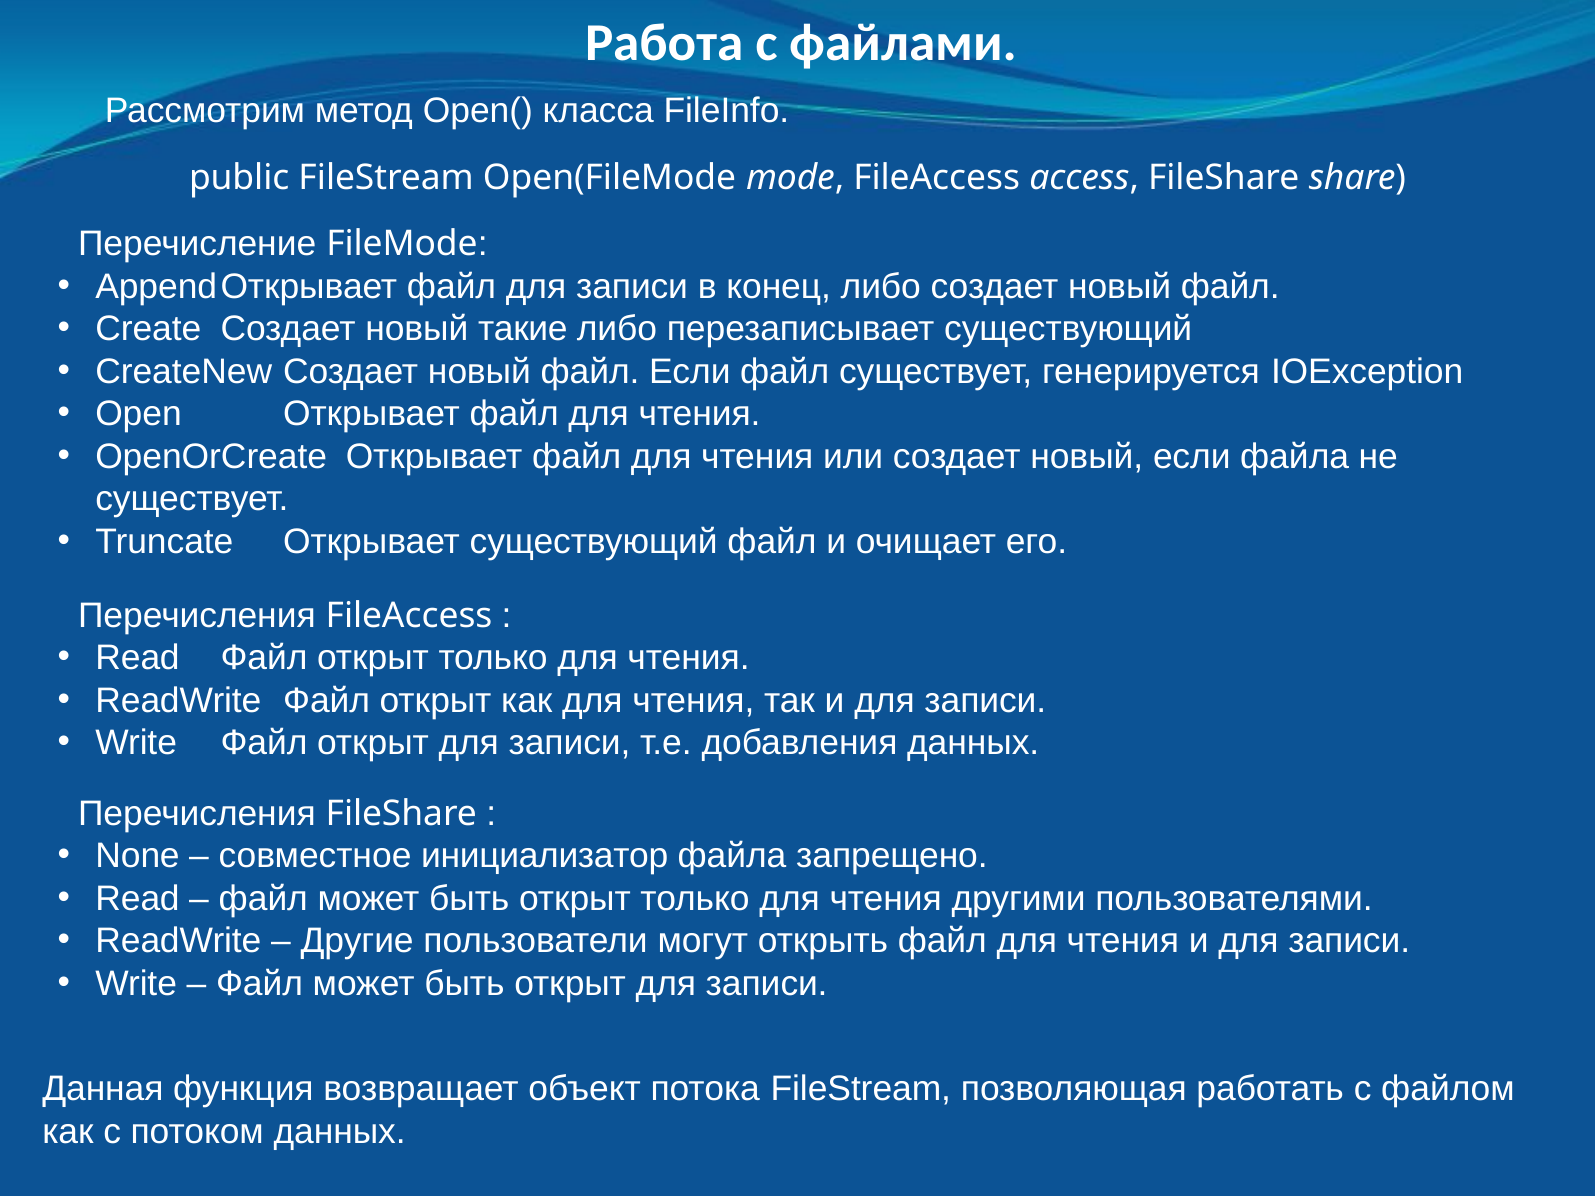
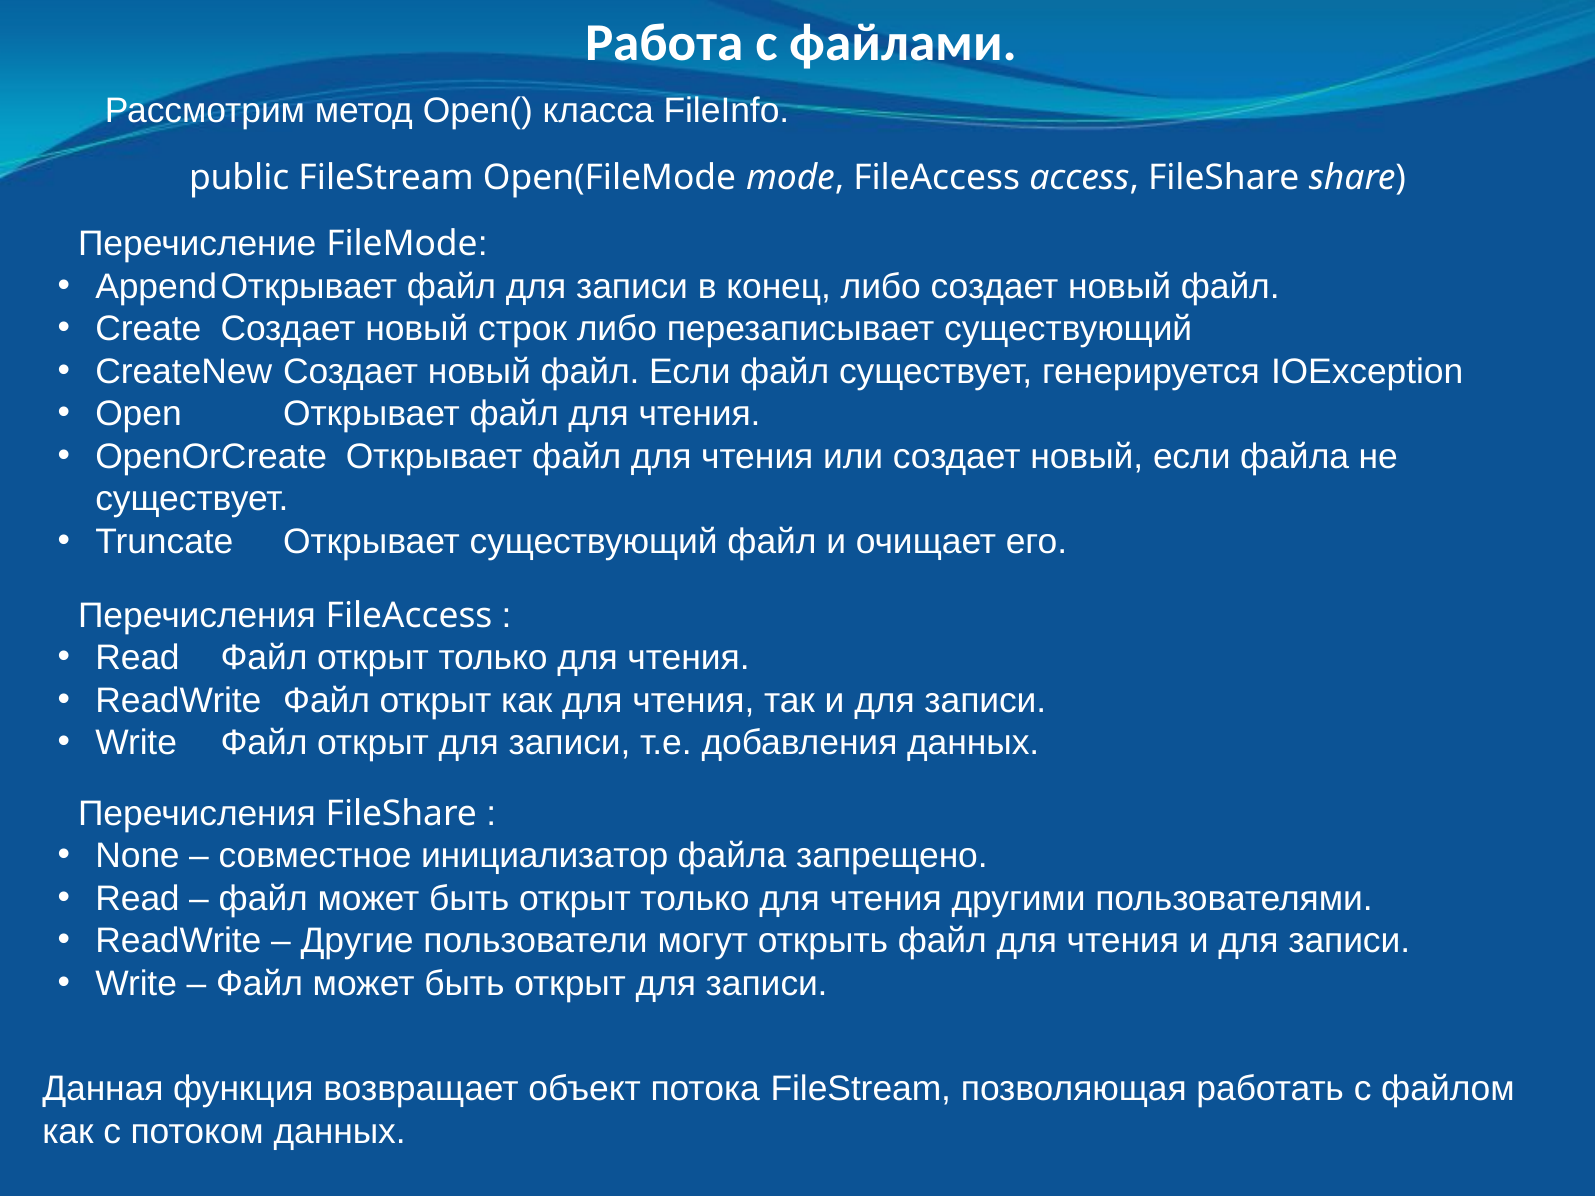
такие: такие -> строк
